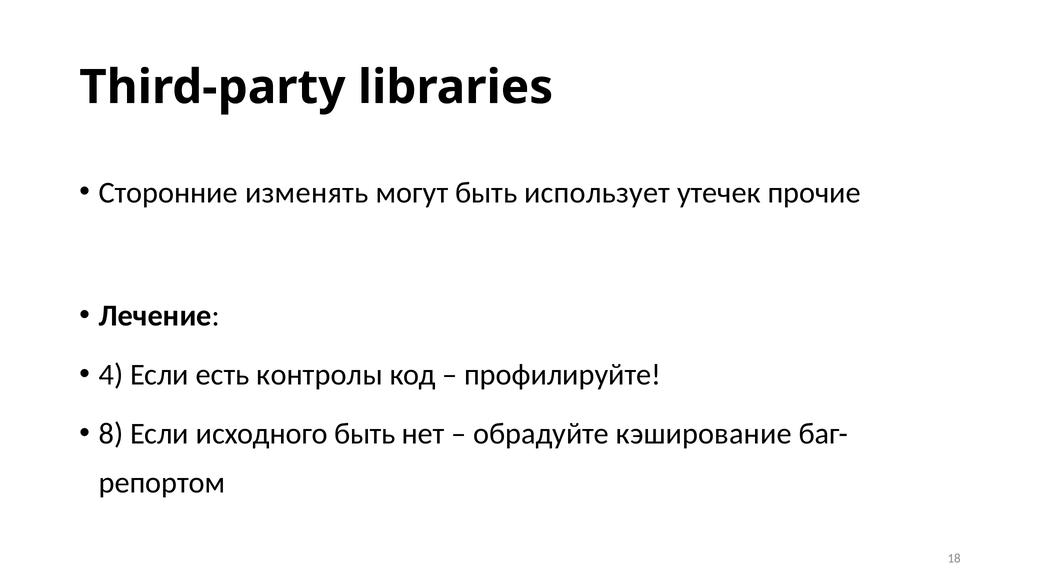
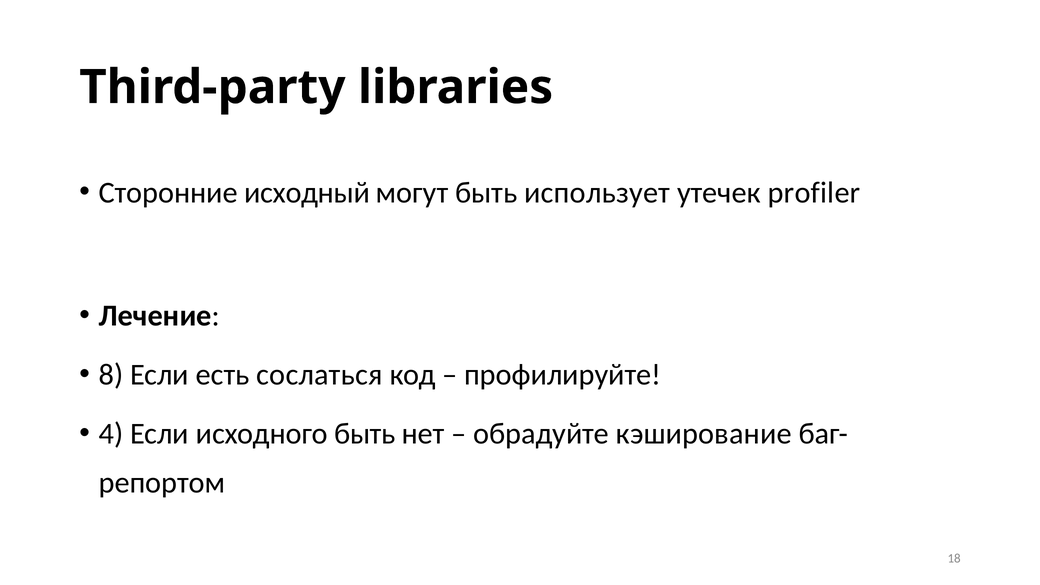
изменять: изменять -> исходный
прочие: прочие -> profiler
4: 4 -> 8
контролы: контролы -> сослаться
8: 8 -> 4
